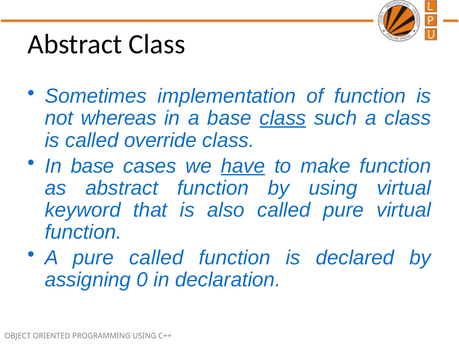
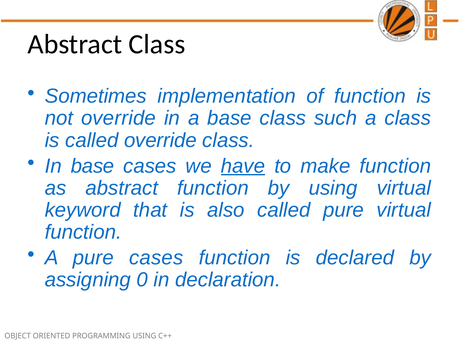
not whereas: whereas -> override
class at (283, 118) underline: present -> none
pure called: called -> cases
